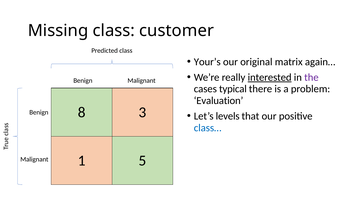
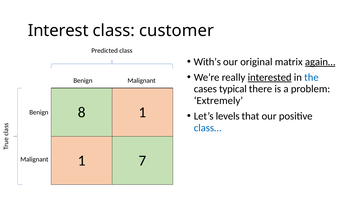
Missing: Missing -> Interest
Your’s: Your’s -> With’s
again… underline: none -> present
the colour: purple -> blue
Evaluation: Evaluation -> Extremely
8 3: 3 -> 1
5: 5 -> 7
